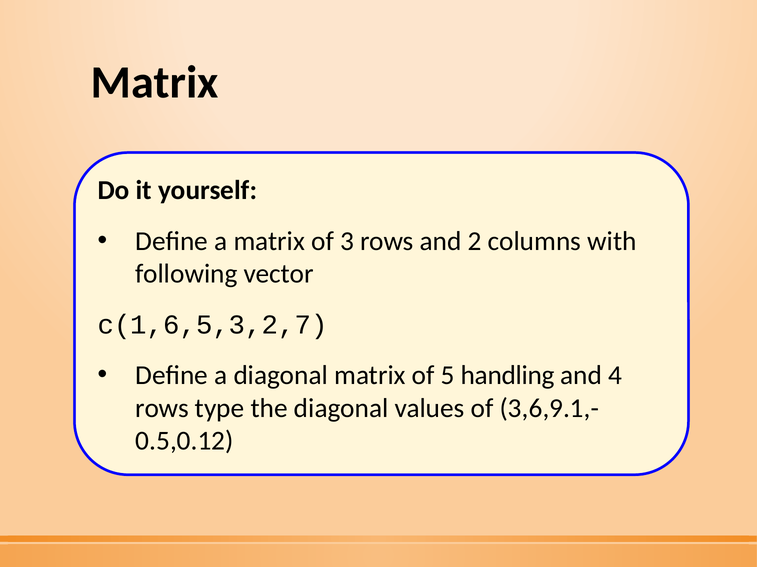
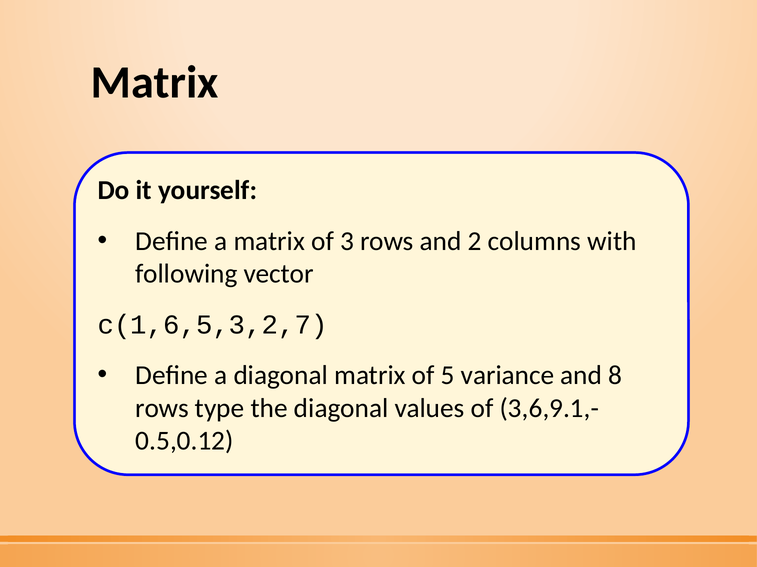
handling: handling -> variance
4: 4 -> 8
